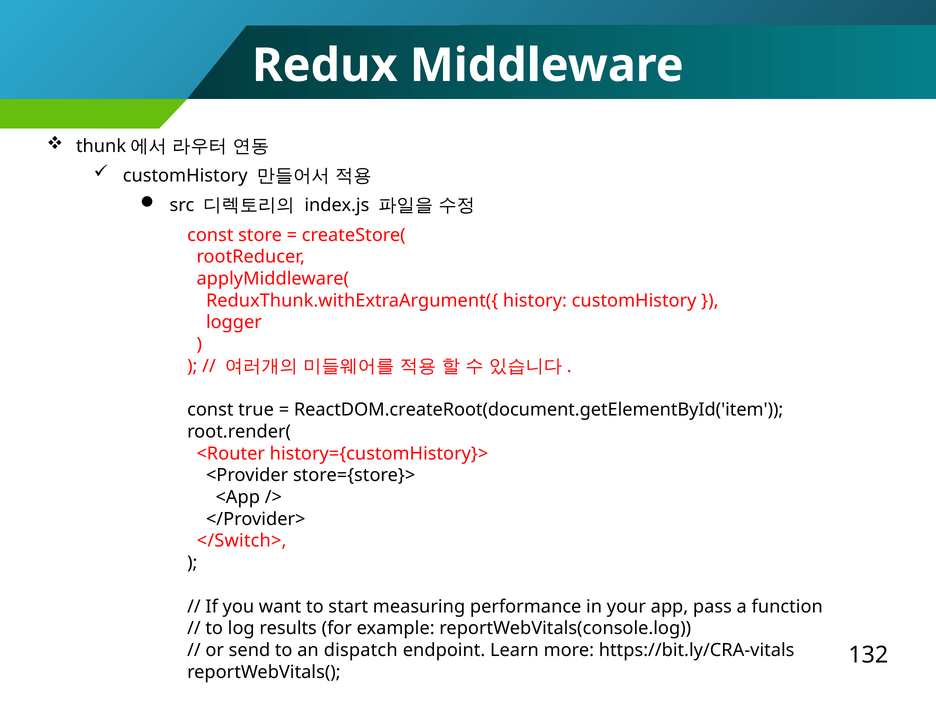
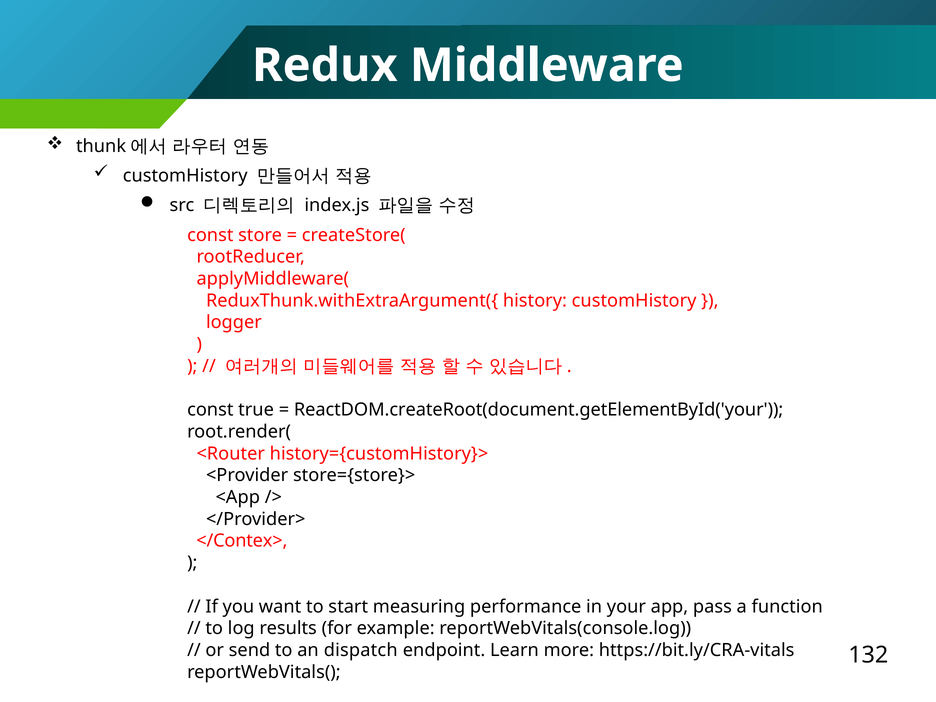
ReactDOM.createRoot(document.getElementById('item: ReactDOM.createRoot(document.getElementById('item -> ReactDOM.createRoot(document.getElementById('your
</Switch>: </Switch> -> </Contex>
